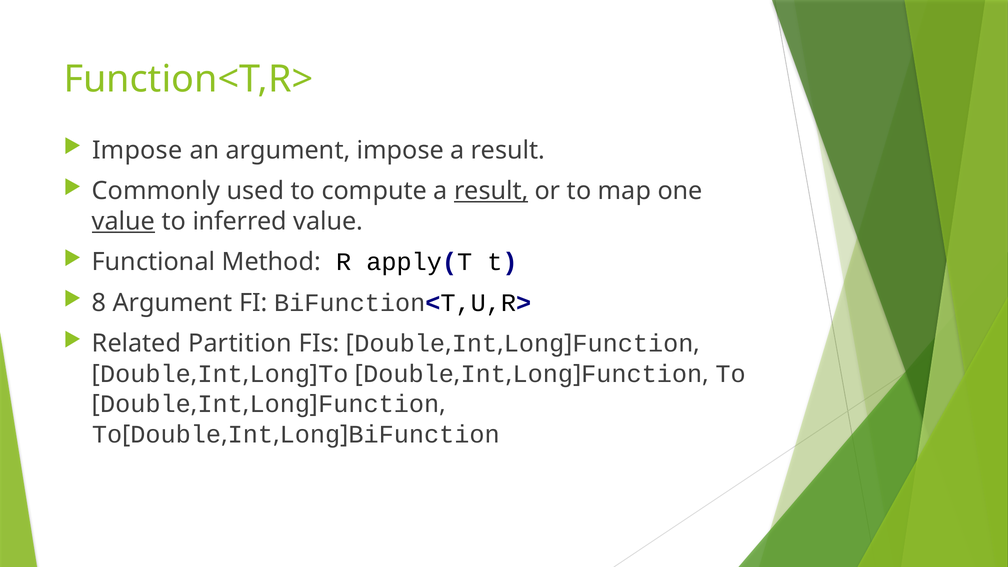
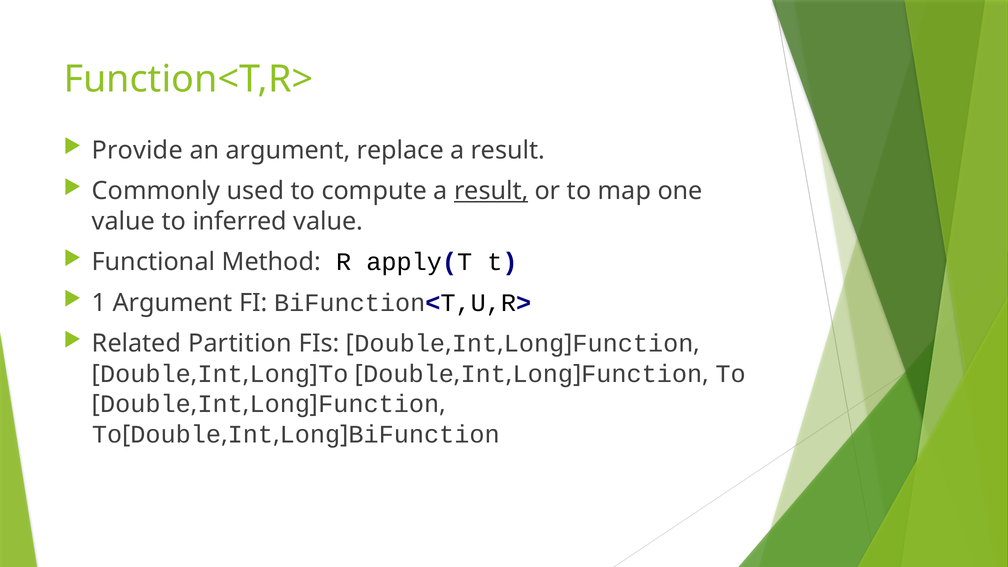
Impose at (137, 150): Impose -> Provide
argument impose: impose -> replace
value at (124, 221) underline: present -> none
8: 8 -> 1
